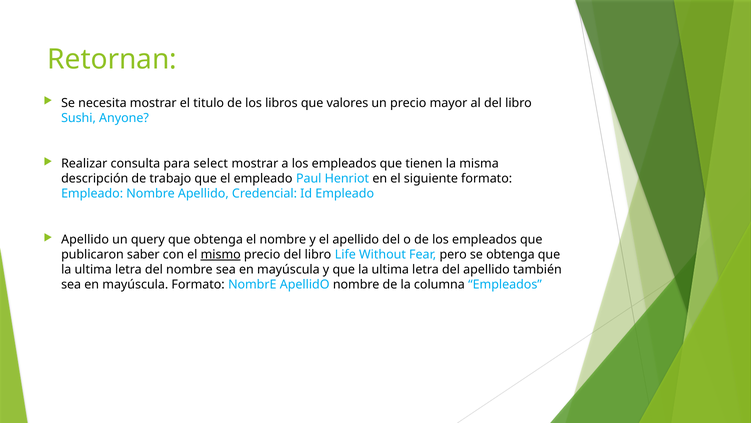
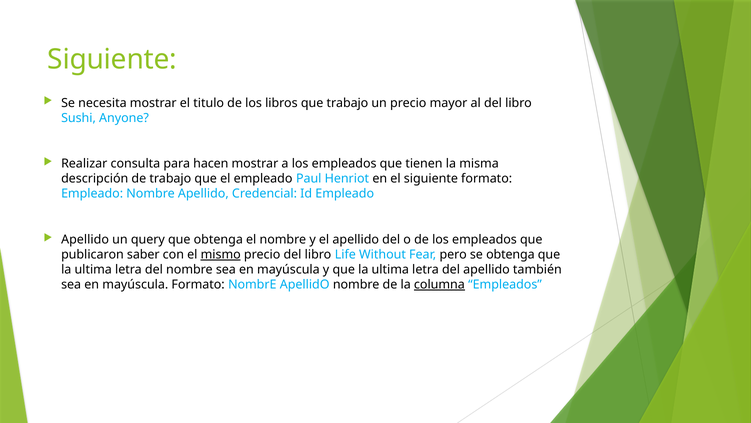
Retornan at (112, 59): Retornan -> Siguiente
que valores: valores -> trabajo
select: select -> hacen
columna underline: none -> present
